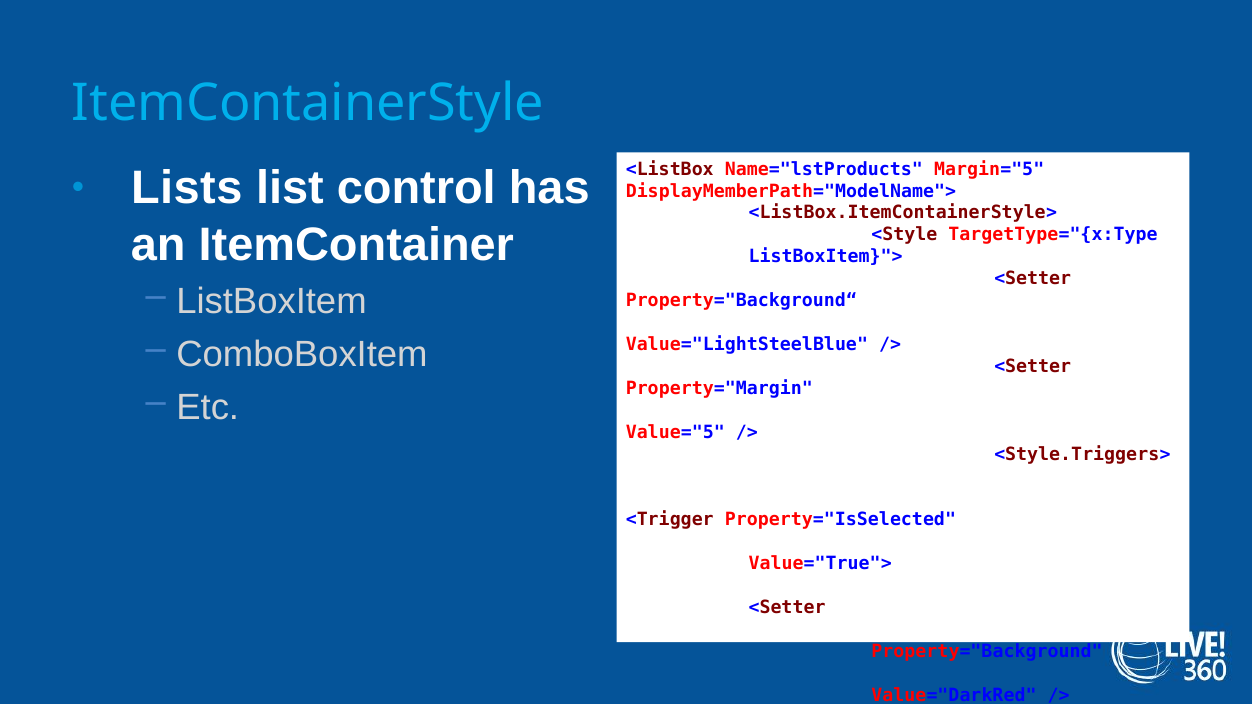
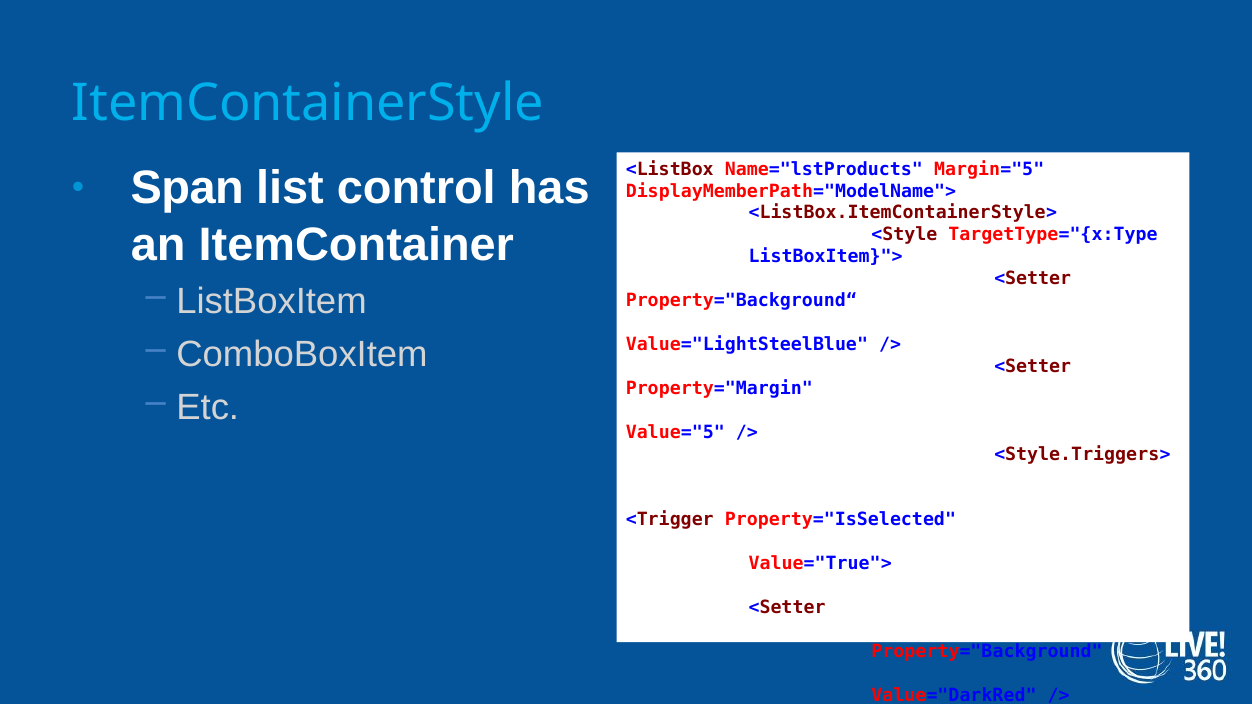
Lists: Lists -> Span
